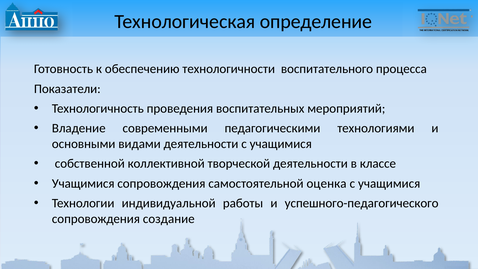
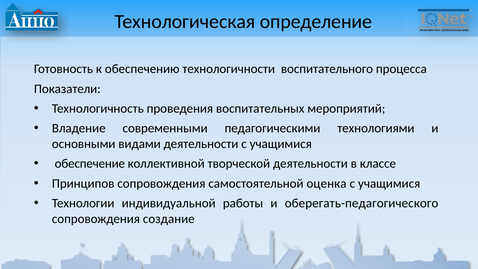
собственной: собственной -> обеспечение
Учащимися at (83, 183): Учащимися -> Принципов
успешного-педагогического: успешного-педагогического -> оберегать-педагогического
